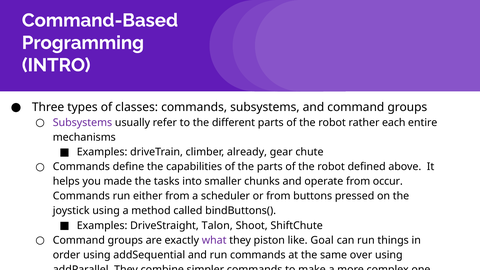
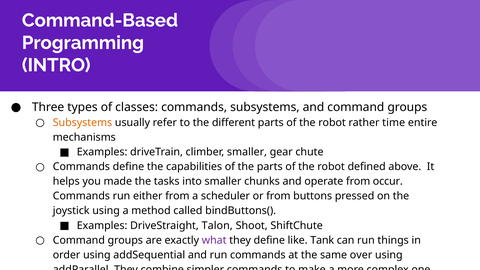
Subsystems at (82, 123) colour: purple -> orange
each: each -> time
climber already: already -> smaller
they piston: piston -> define
Goal: Goal -> Tank
